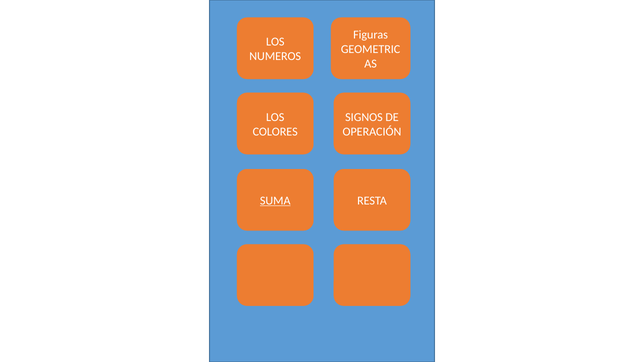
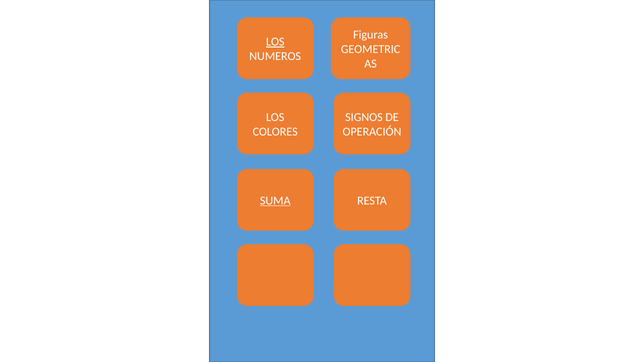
LOS at (275, 42) underline: none -> present
